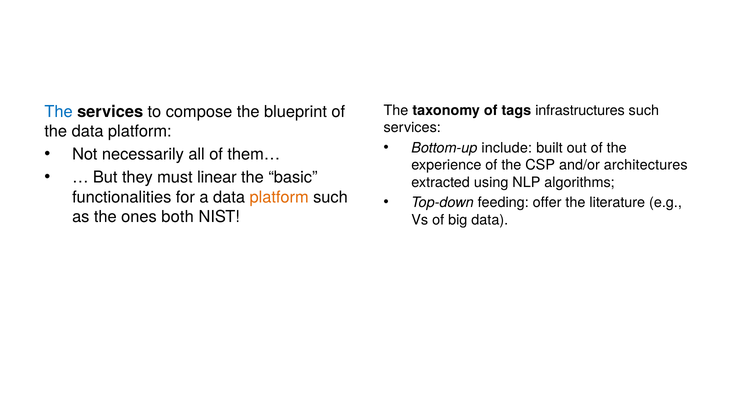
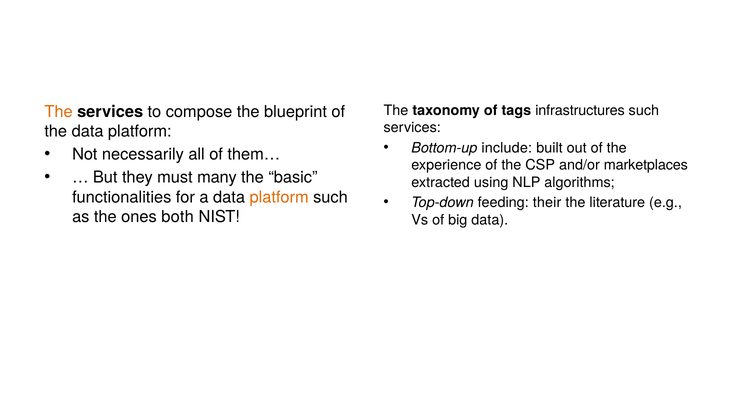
The at (59, 112) colour: blue -> orange
architectures: architectures -> marketplaces
linear: linear -> many
offer: offer -> their
